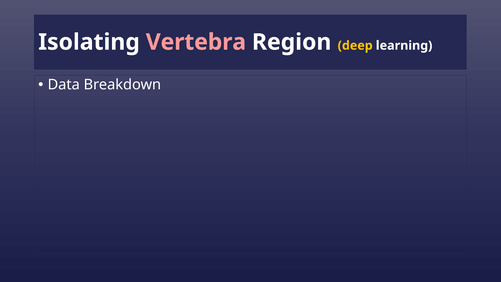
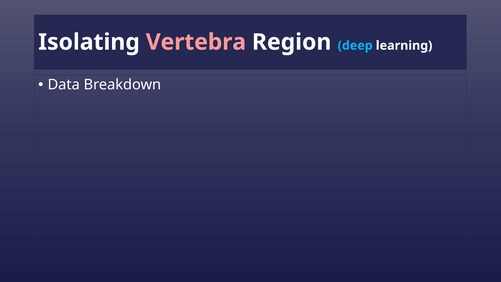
deep colour: yellow -> light blue
